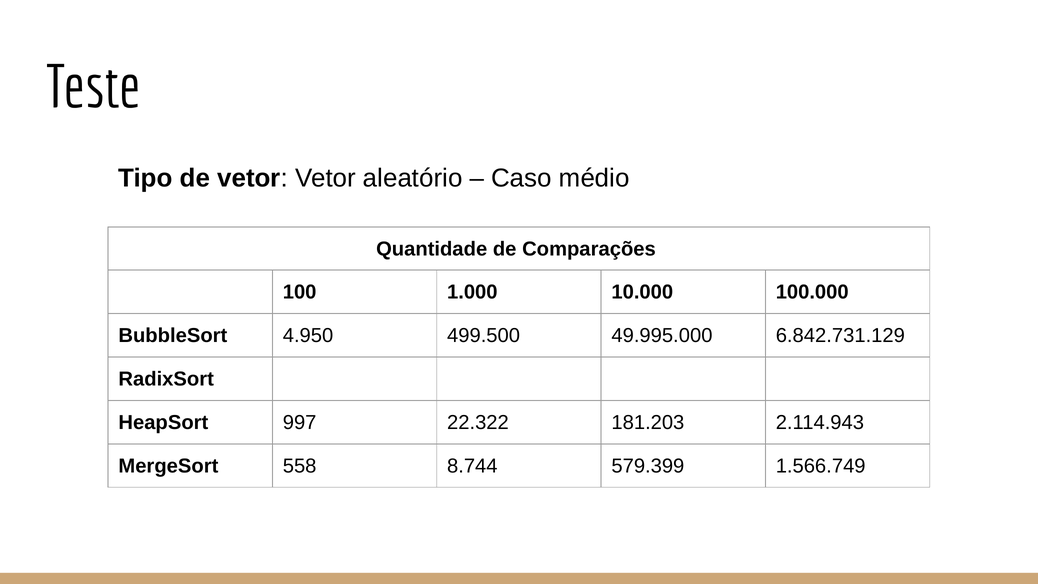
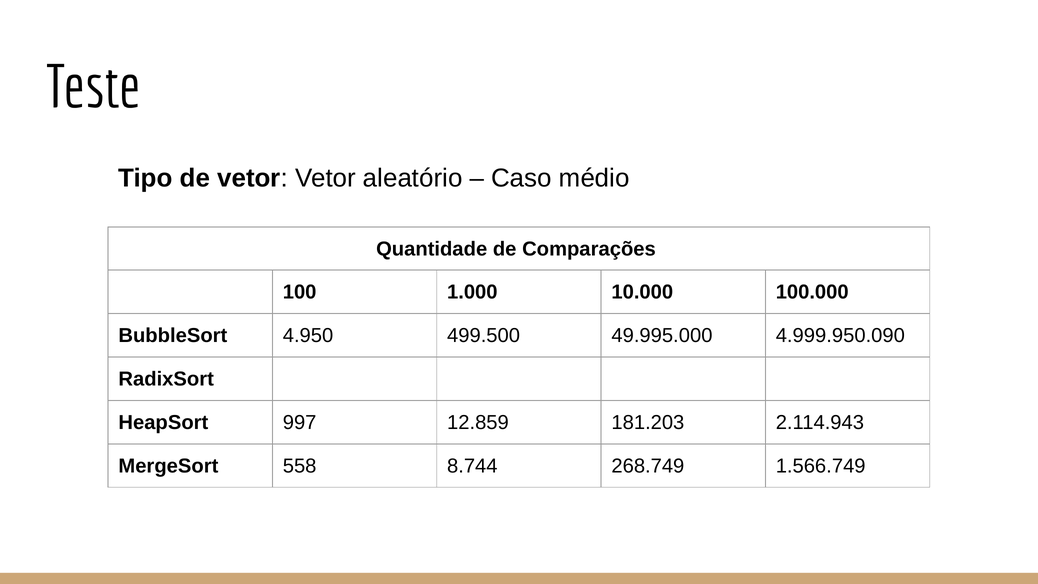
6.842.731.129: 6.842.731.129 -> 4.999.950.090
22.322: 22.322 -> 12.859
579.399: 579.399 -> 268.749
